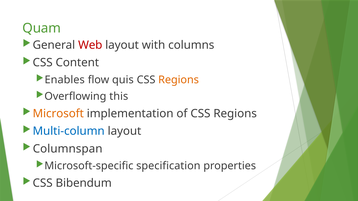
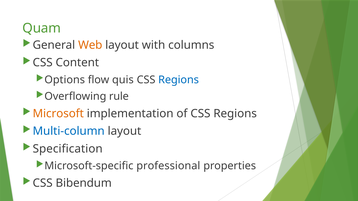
Web colour: red -> orange
Enables: Enables -> Options
Regions at (179, 80) colour: orange -> blue
this: this -> rule
Columnspan: Columnspan -> Specification
specification: specification -> professional
